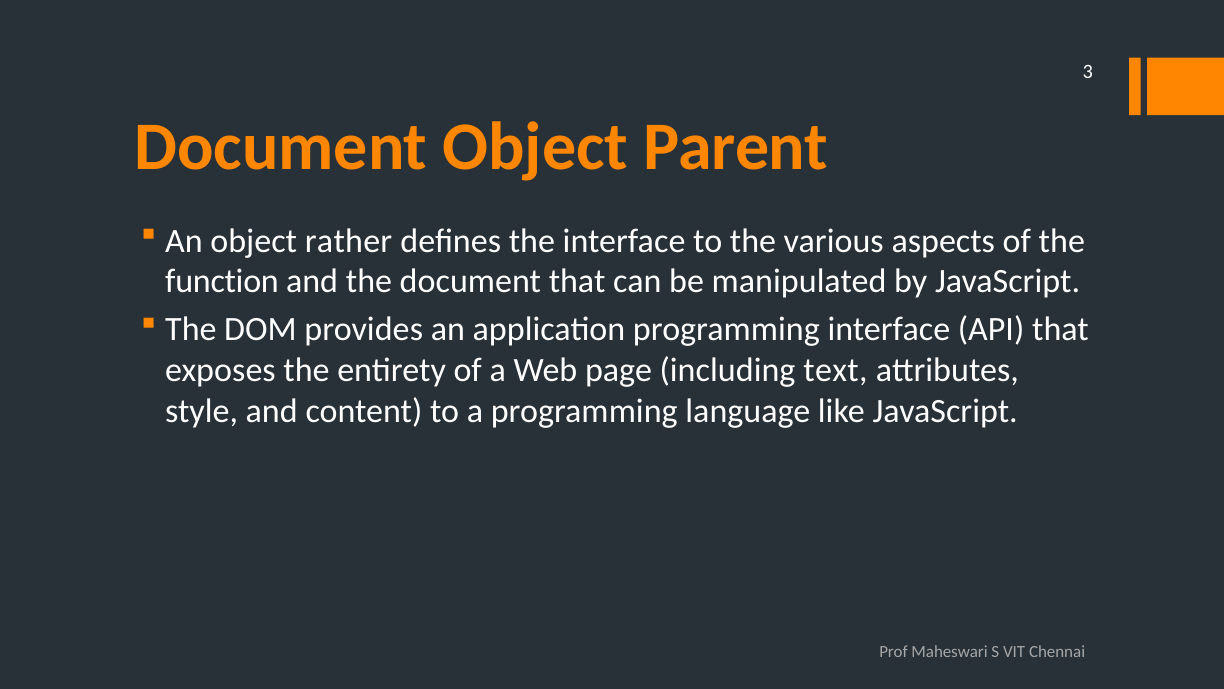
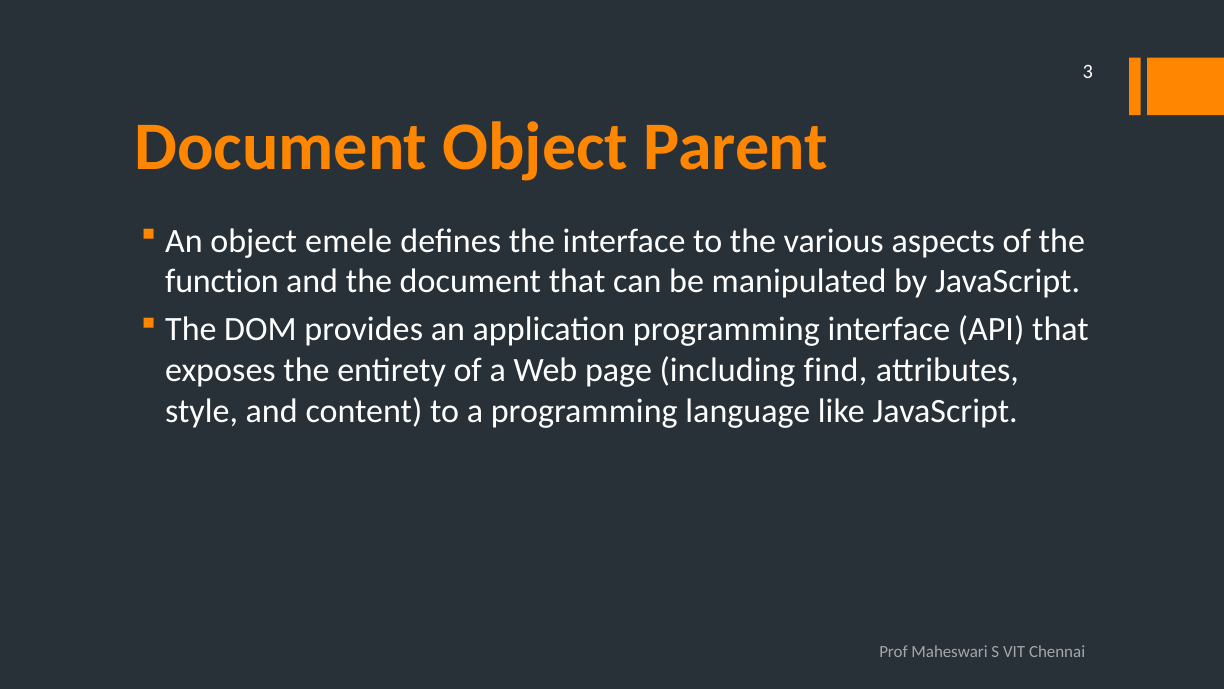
rather: rather -> emele
text: text -> find
